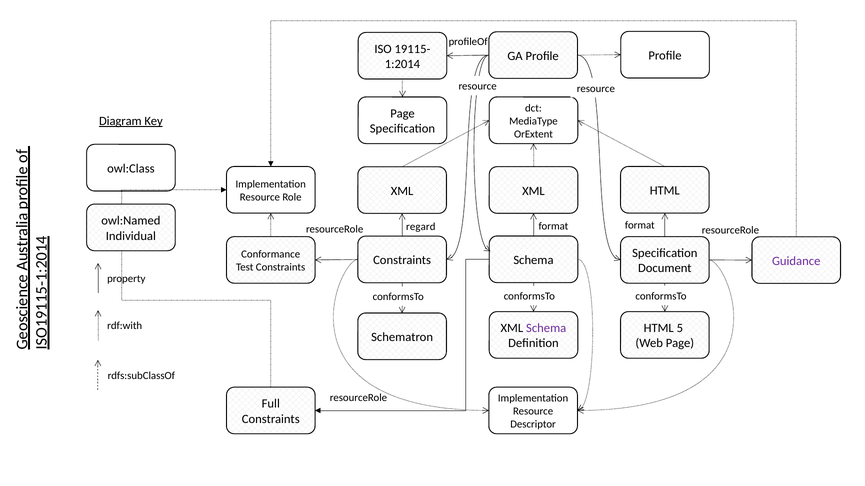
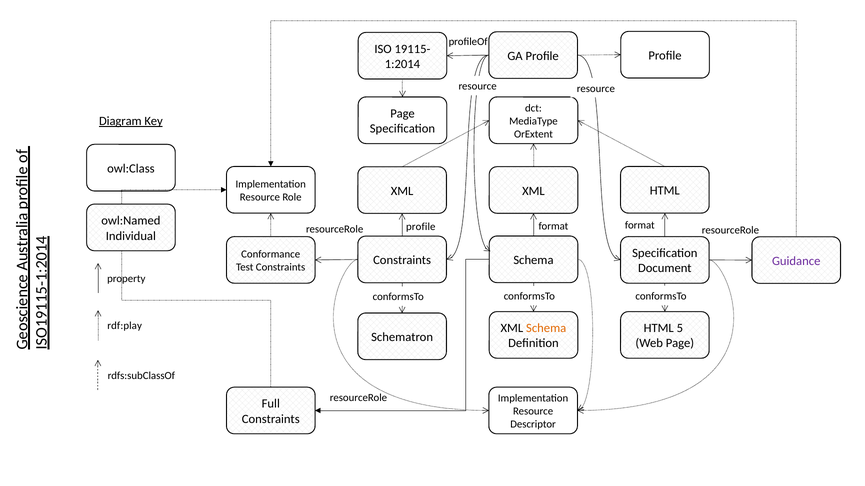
regard at (421, 227): regard -> profile
rdf:with: rdf:with -> rdf:play
Schema at (546, 329) colour: purple -> orange
